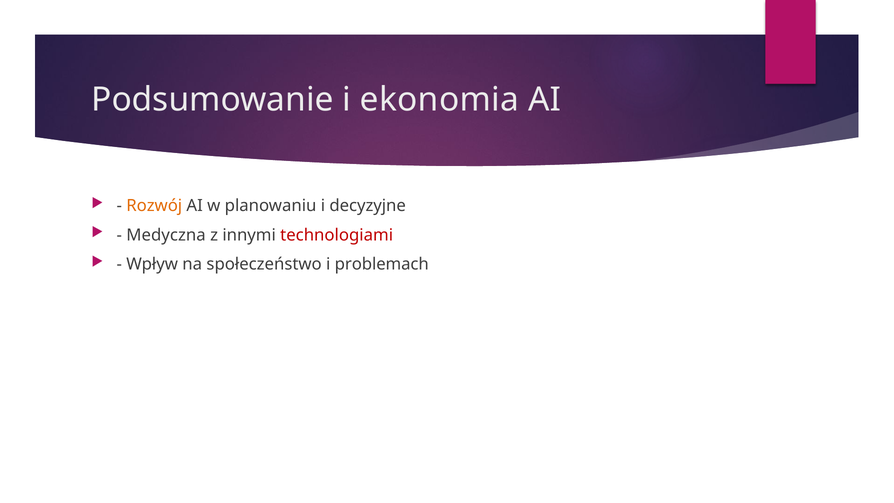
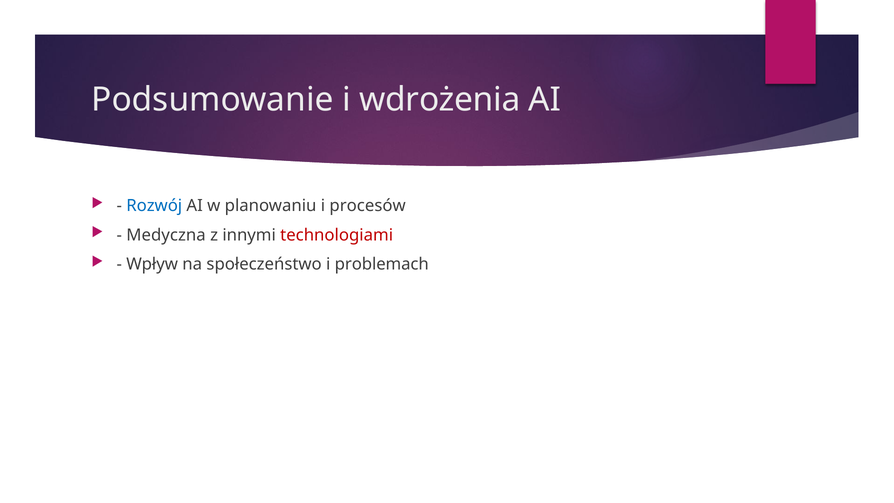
ekonomia: ekonomia -> wdrożenia
Rozwój colour: orange -> blue
decyzyjne: decyzyjne -> procesów
